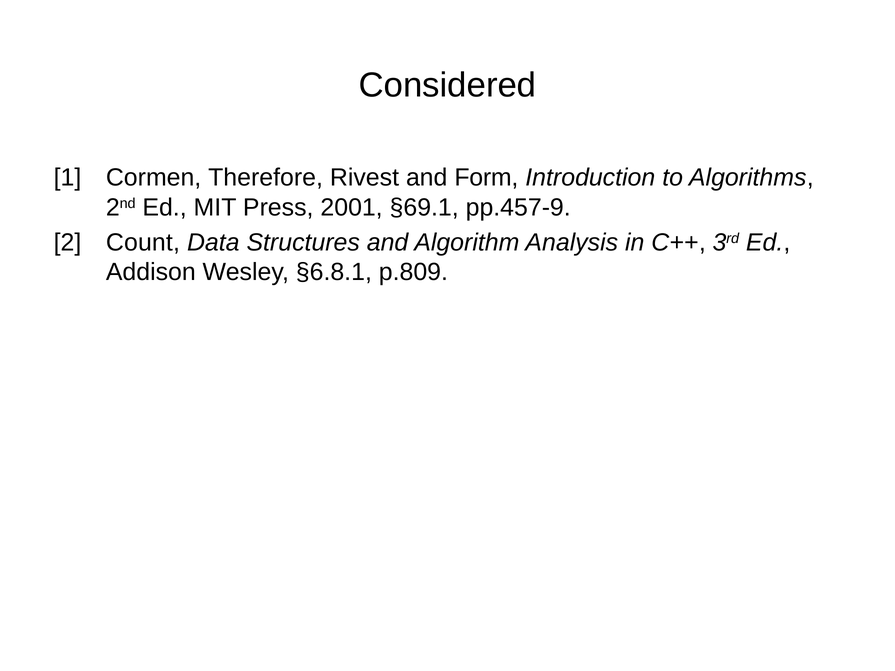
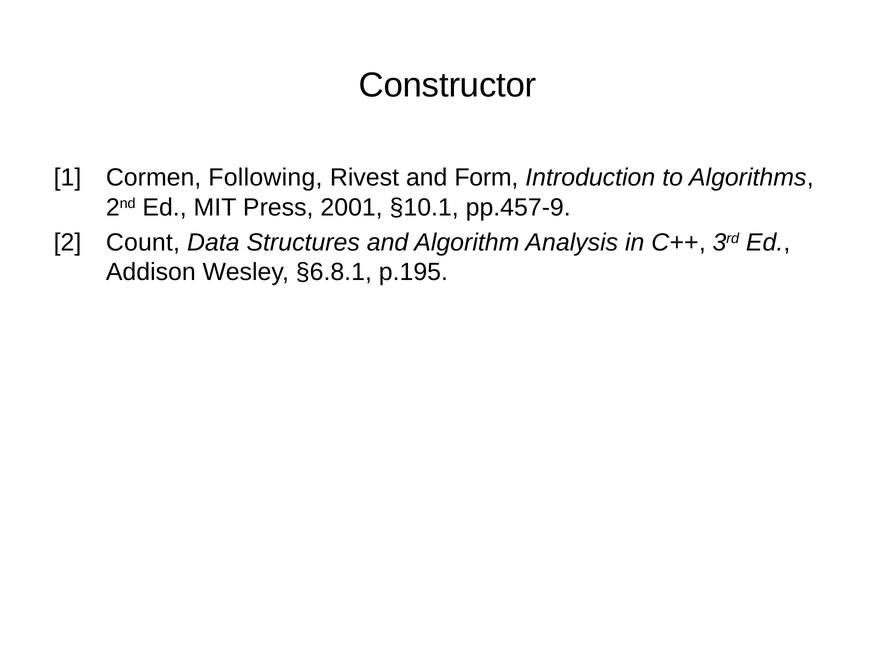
Considered: Considered -> Constructor
Therefore: Therefore -> Following
§69.1: §69.1 -> §10.1
p.809: p.809 -> p.195
